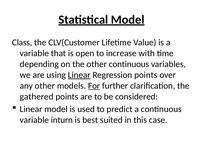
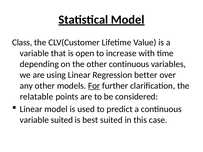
Linear at (79, 75) underline: present -> none
Regression points: points -> better
gathered: gathered -> relatable
variable inturn: inturn -> suited
